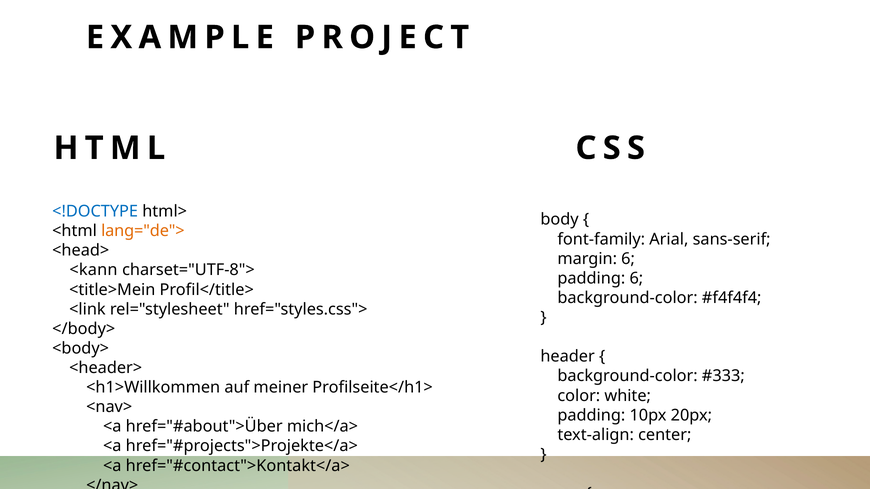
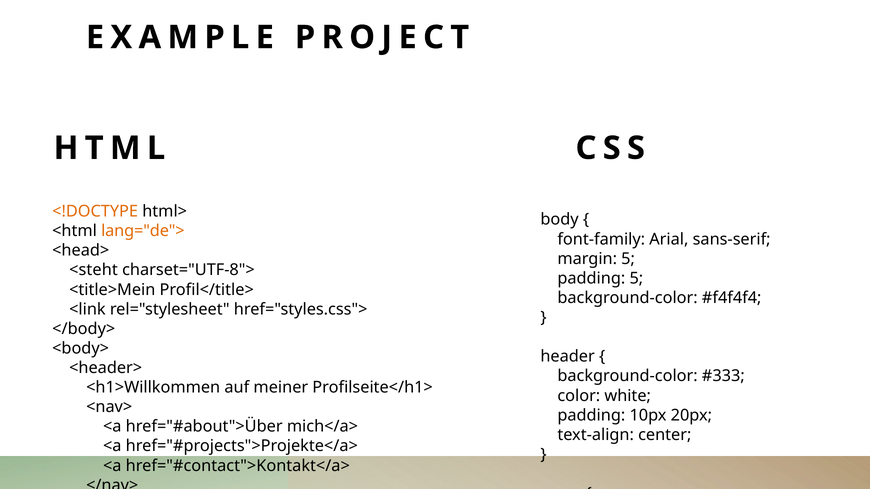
<!DOCTYPE colour: blue -> orange
margin 6: 6 -> 5
<kann: <kann -> <steht
padding 6: 6 -> 5
